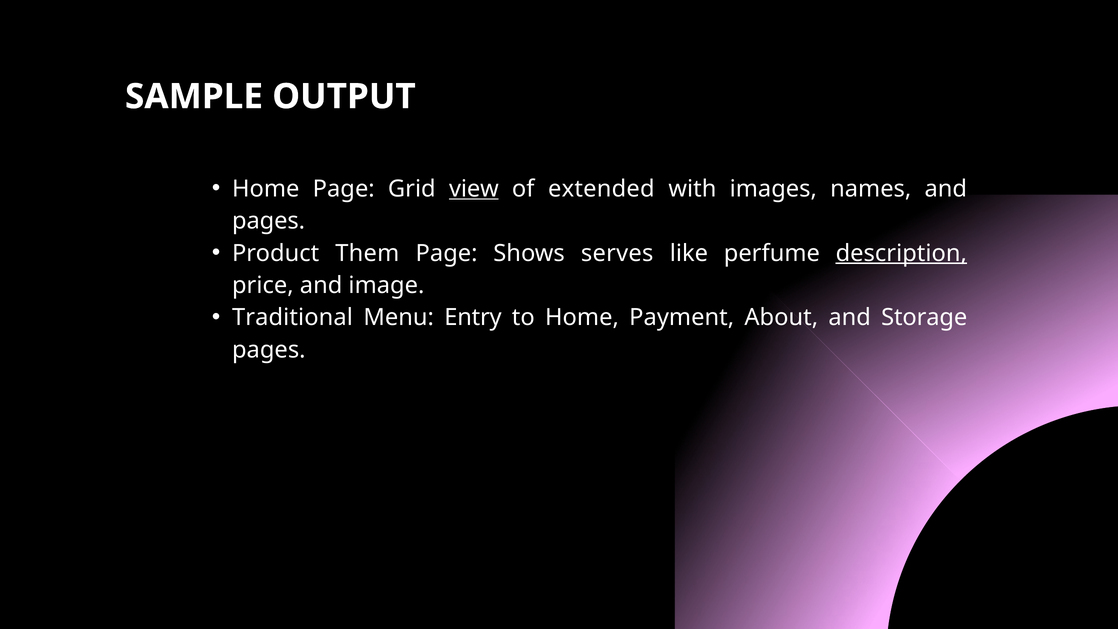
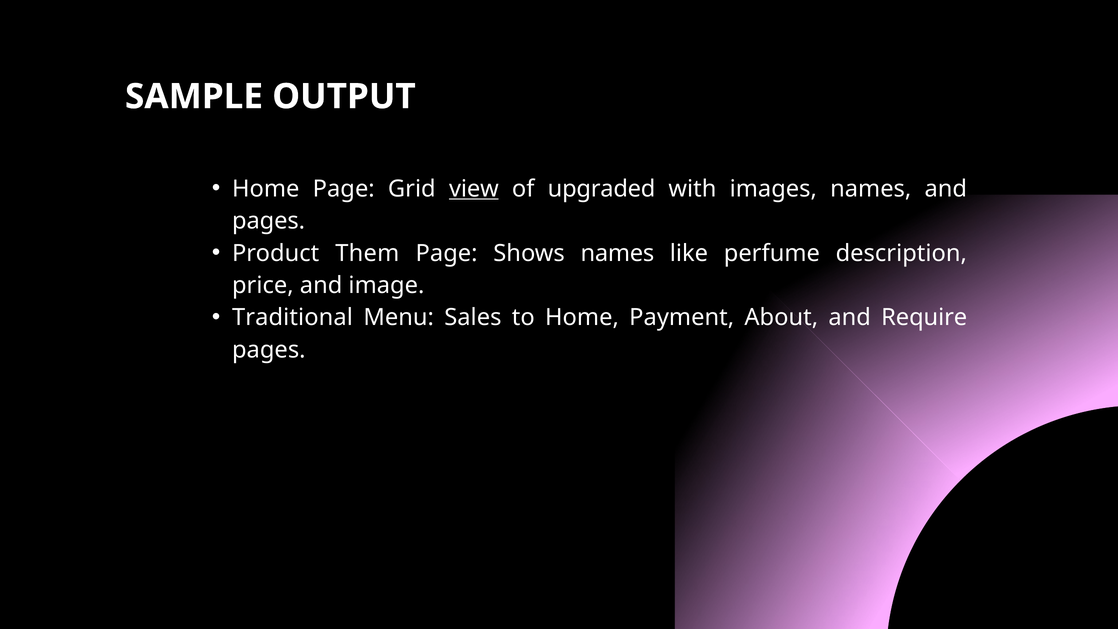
extended: extended -> upgraded
Shows serves: serves -> names
description underline: present -> none
Entry: Entry -> Sales
Storage: Storage -> Require
